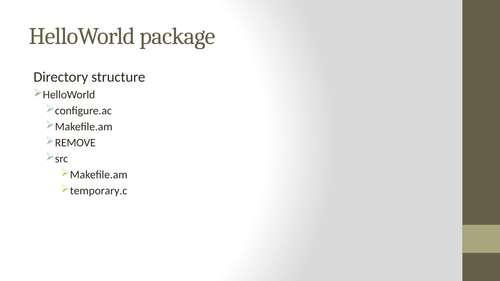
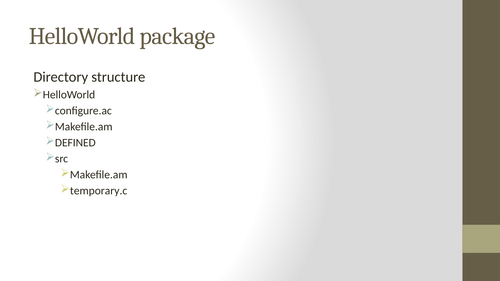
REMOVE: REMOVE -> DEFINED
